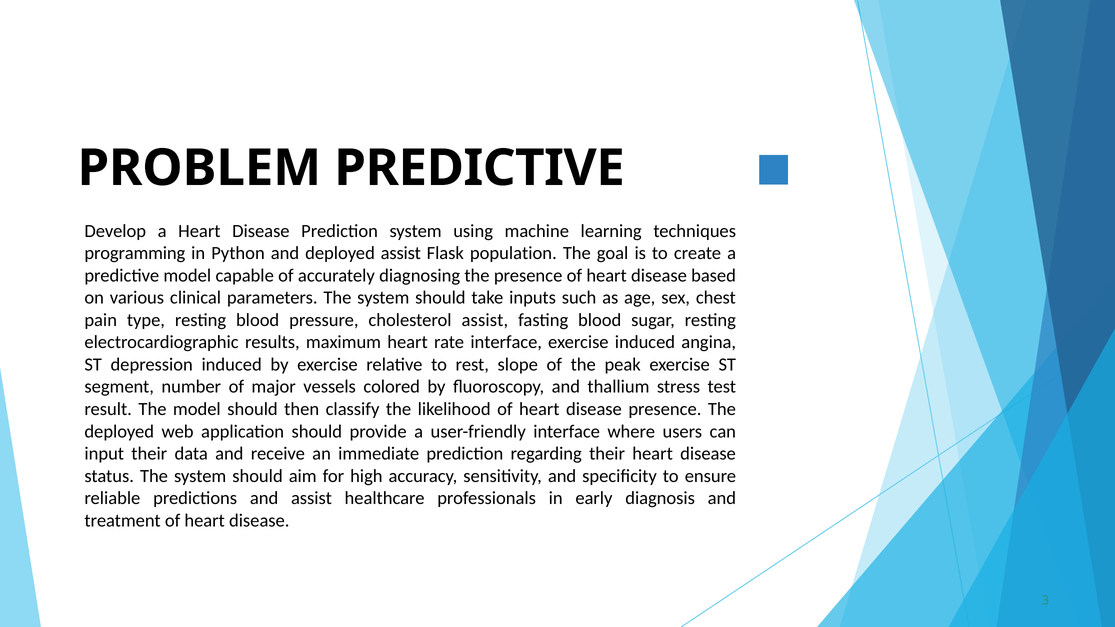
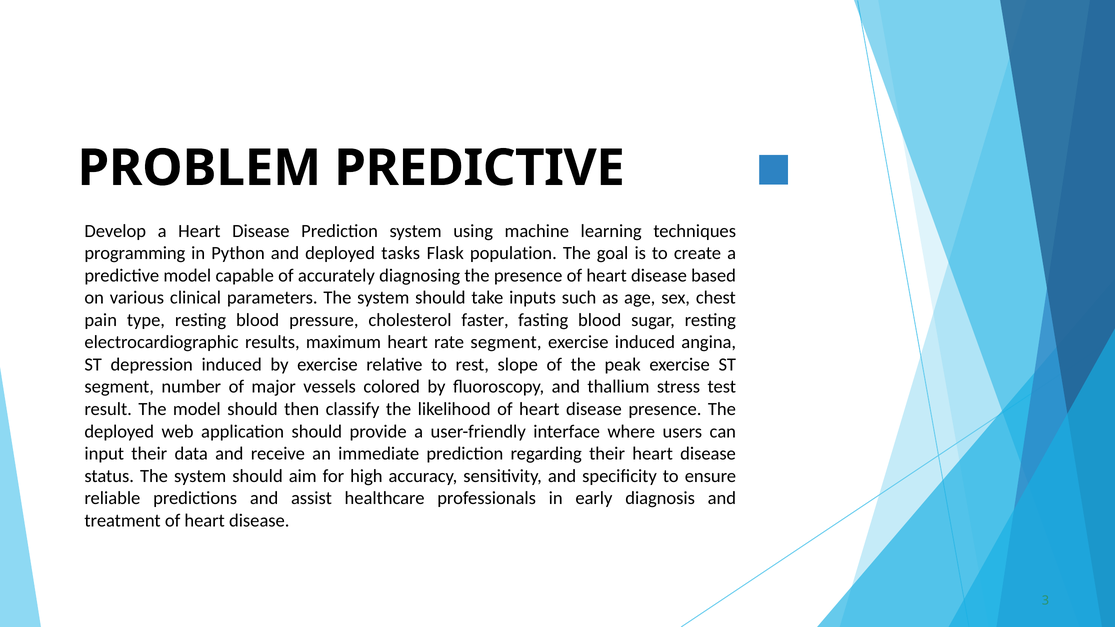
deployed assist: assist -> tasks
cholesterol assist: assist -> faster
rate interface: interface -> segment
